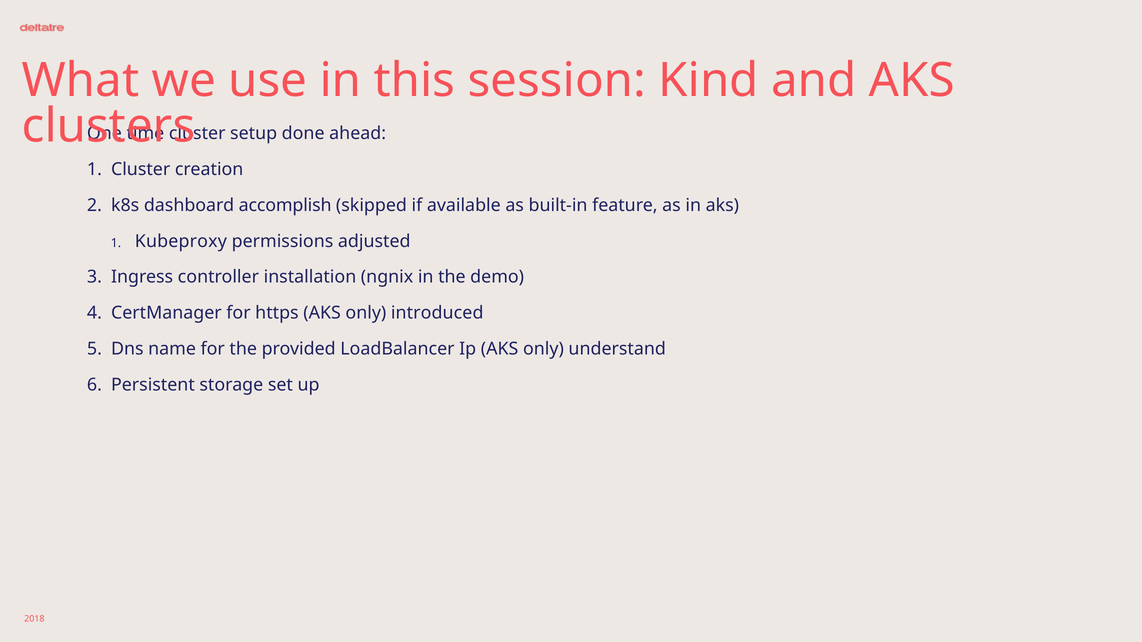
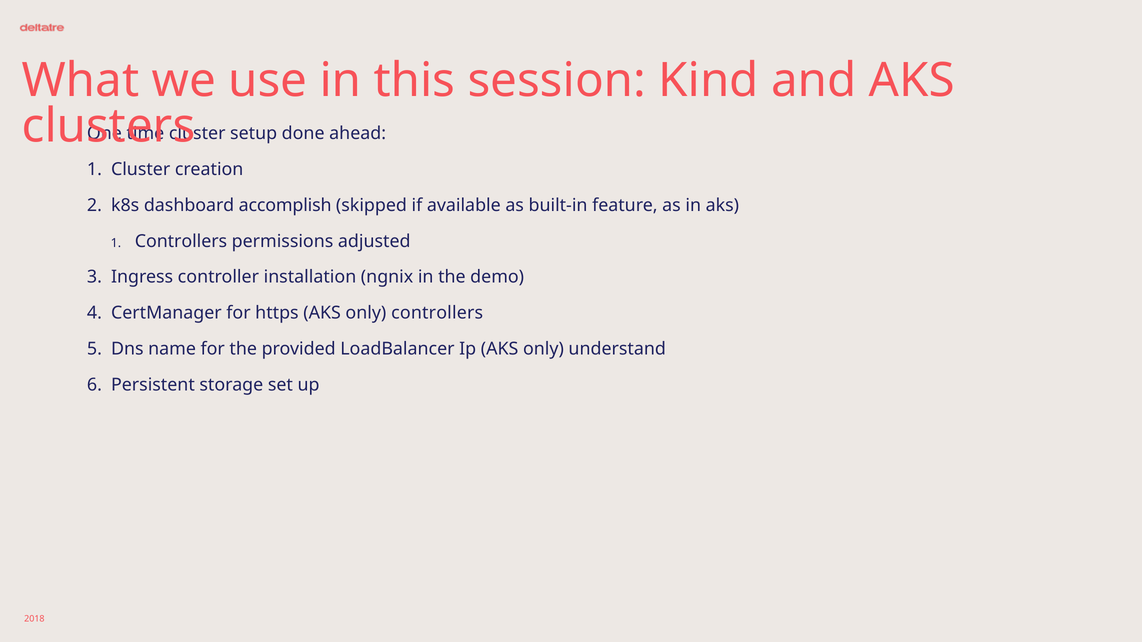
Kubeproxy at (181, 241): Kubeproxy -> Controllers
only introduced: introduced -> controllers
